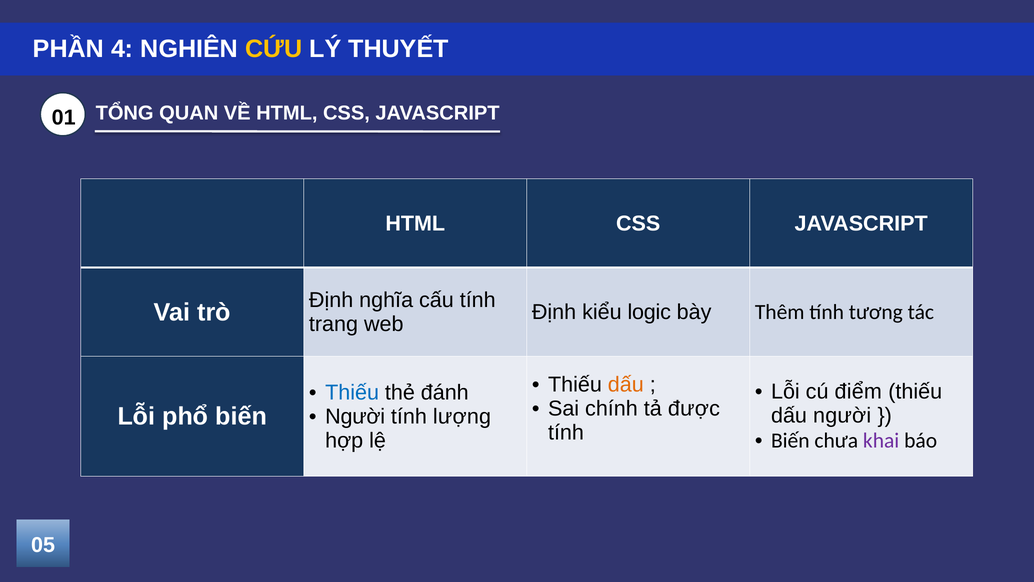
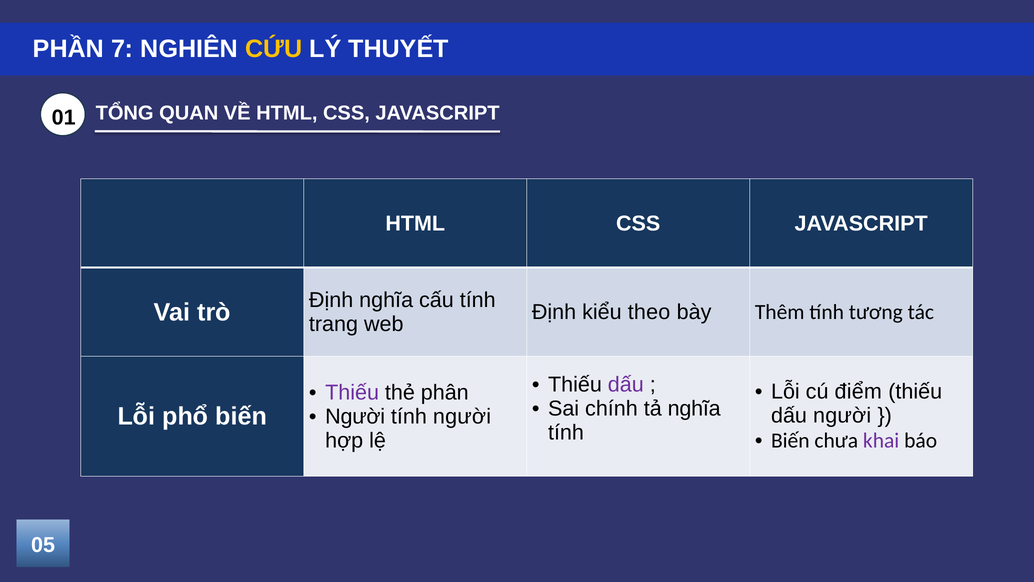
4: 4 -> 7
logic: logic -> theo
dấu at (626, 384) colour: orange -> purple
Thiếu at (352, 392) colour: blue -> purple
đánh: đánh -> phân
tả được: được -> nghĩa
tính lượng: lượng -> người
